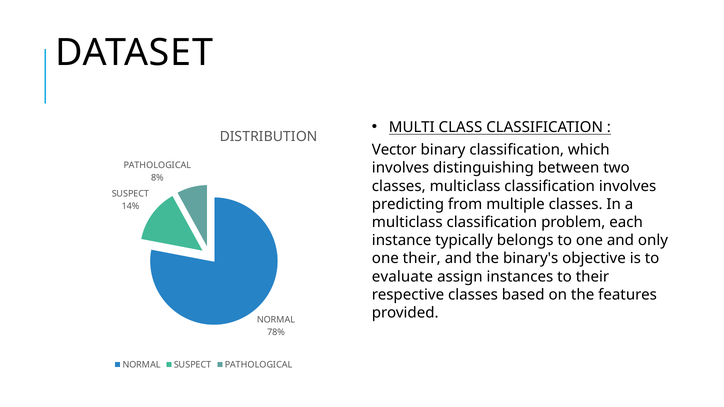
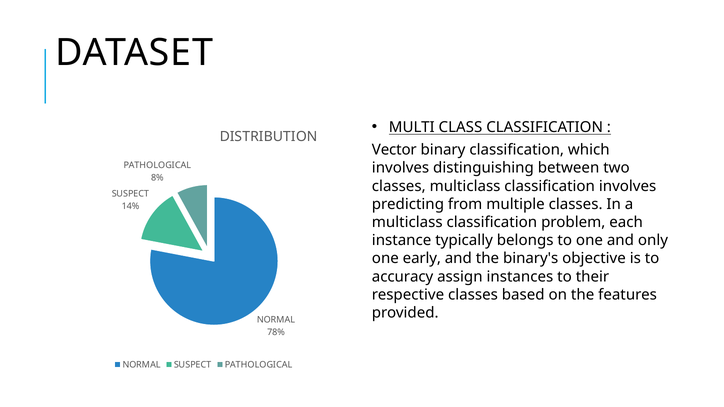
one their: their -> early
evaluate: evaluate -> accuracy
